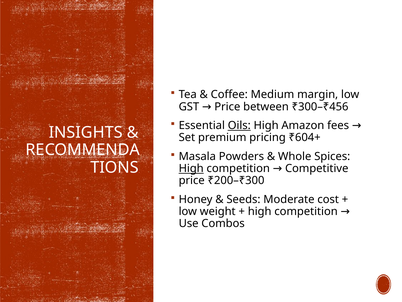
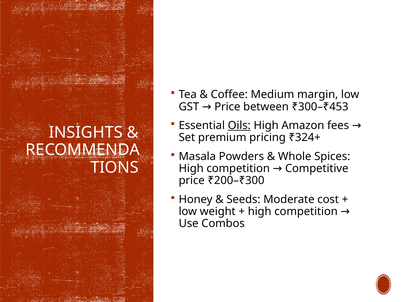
₹300–₹456: ₹300–₹456 -> ₹300–₹453
₹604+: ₹604+ -> ₹324+
High at (191, 168) underline: present -> none
